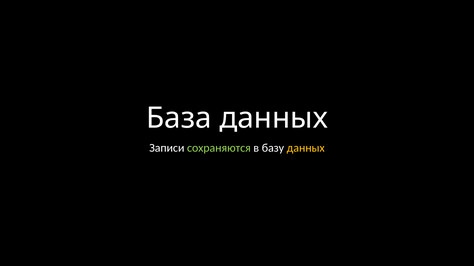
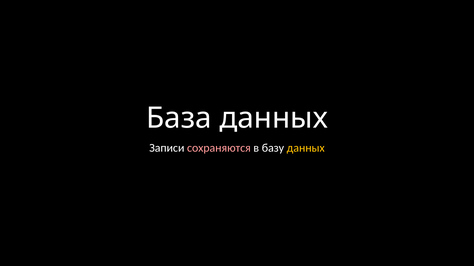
сохраняются colour: light green -> pink
